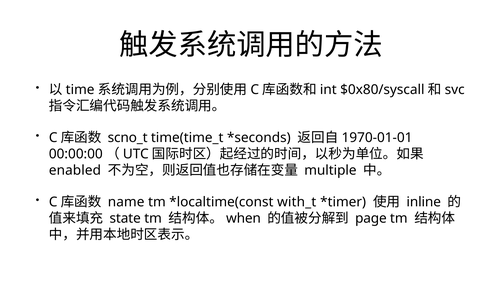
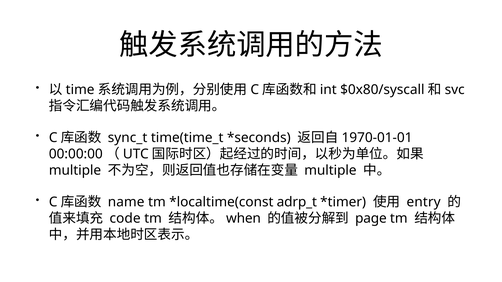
scno_t: scno_t -> sync_t
enabled at (75, 171): enabled -> multiple
with_t: with_t -> adrp_t
inline: inline -> entry
state: state -> code
